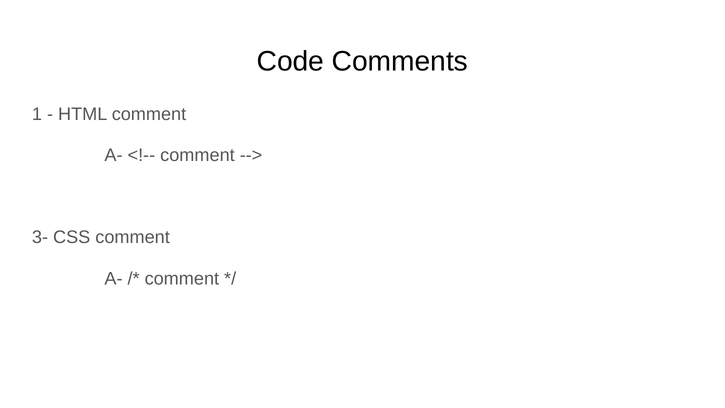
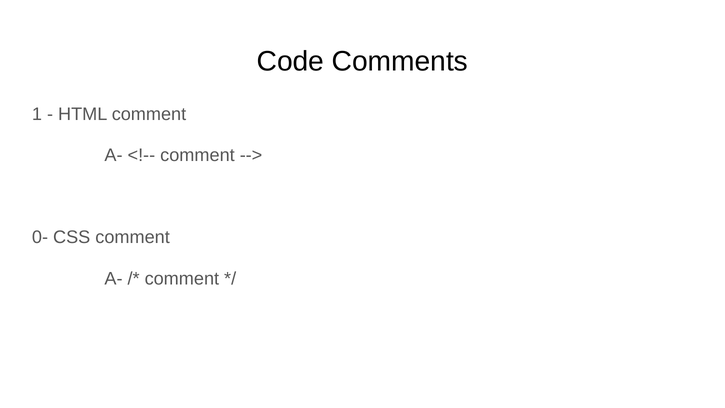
3-: 3- -> 0-
